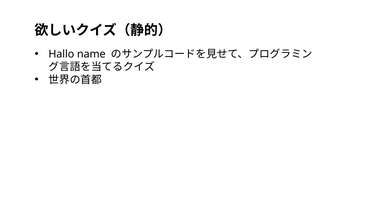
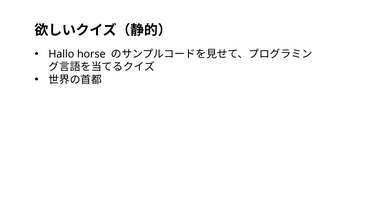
name: name -> horse
